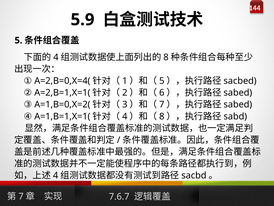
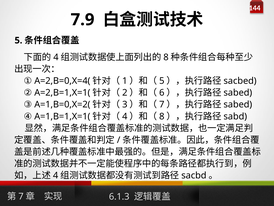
5.9: 5.9 -> 7.9
7.6.7: 7.6.7 -> 6.1.3
